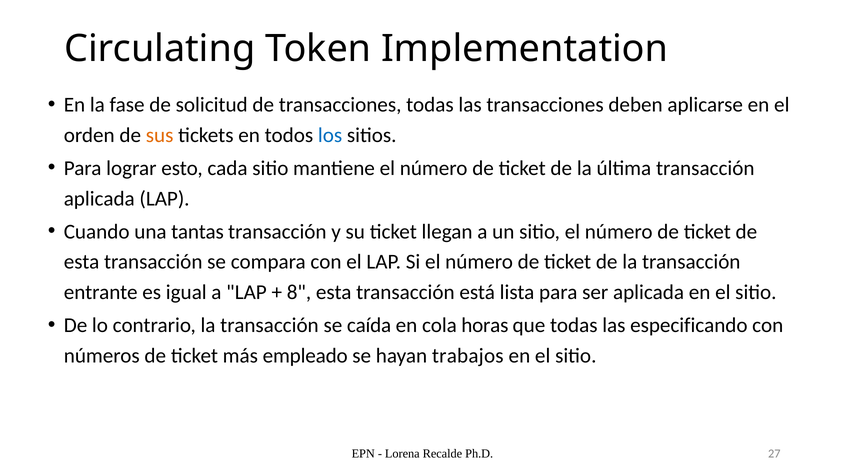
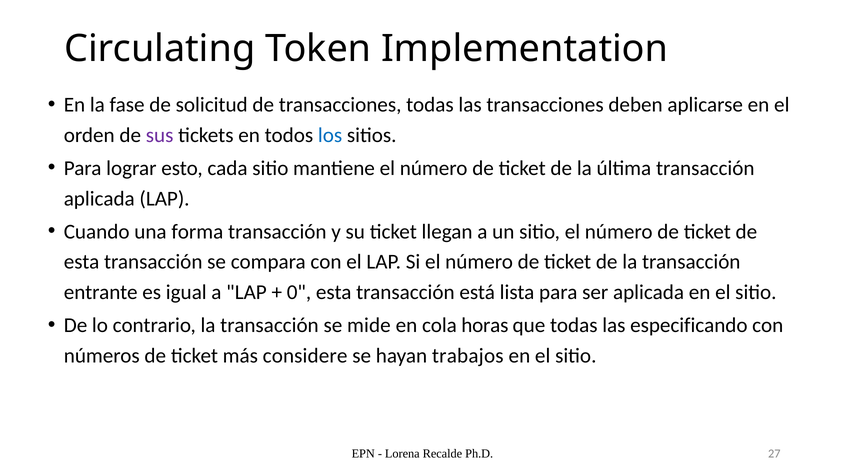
sus colour: orange -> purple
tantas: tantas -> forma
8: 8 -> 0
caída: caída -> mide
empleado: empleado -> considere
